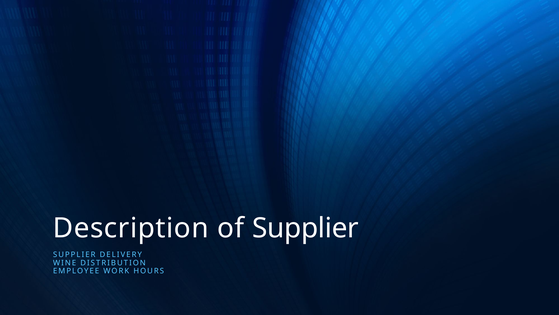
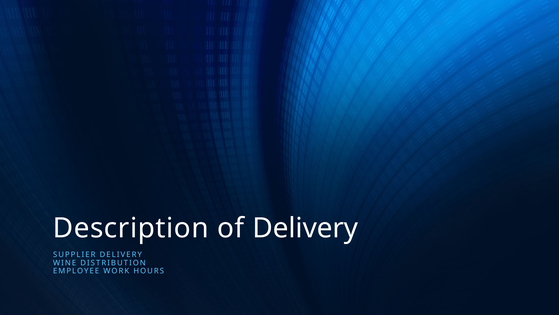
of Supplier: Supplier -> Delivery
